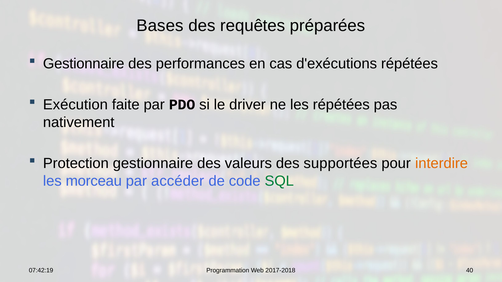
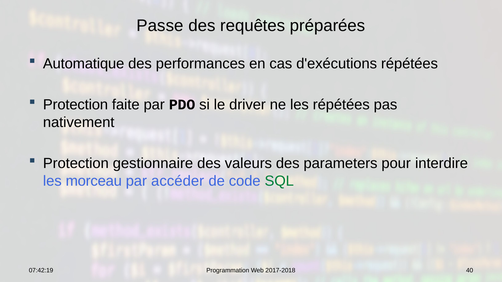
Bases: Bases -> Passe
Gestionnaire at (84, 64): Gestionnaire -> Automatique
Exécution at (75, 105): Exécution -> Protection
supportées: supportées -> parameters
interdire colour: orange -> black
